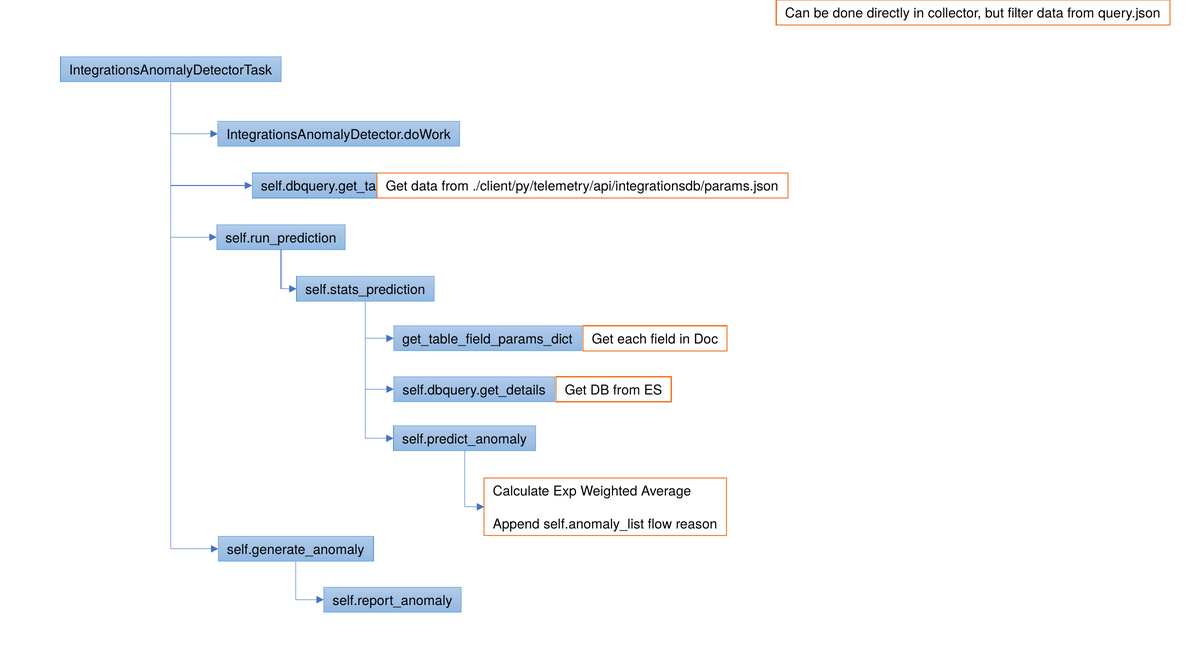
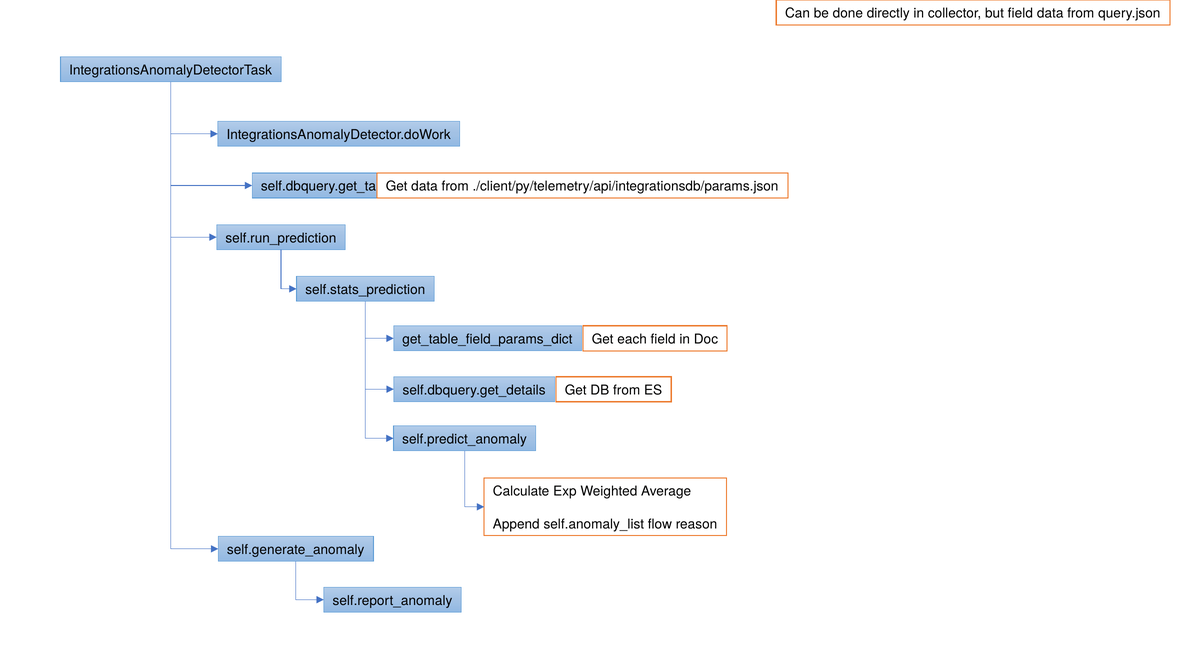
but filter: filter -> field
